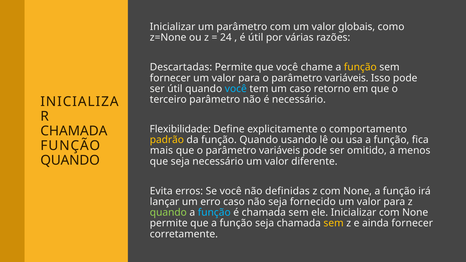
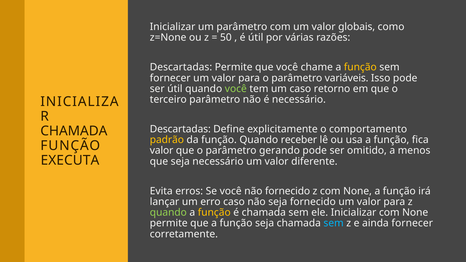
24: 24 -> 50
você at (236, 89) colour: light blue -> light green
Flexibilidade at (180, 129): Flexibilidade -> Descartadas
usando: usando -> receber
mais at (161, 151): mais -> valor
que o parâmetro variáveis: variáveis -> gerando
QUANDO at (70, 160): QUANDO -> EXECUTA
não definidas: definidas -> fornecido
função at (214, 213) colour: light blue -> yellow
sem at (334, 223) colour: yellow -> light blue
